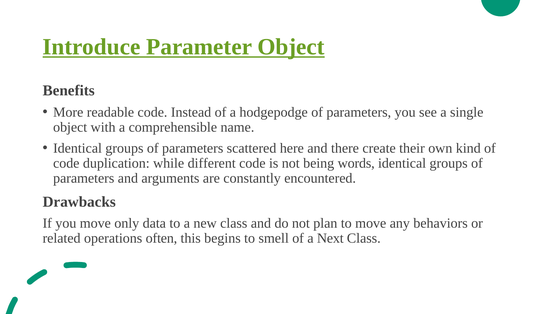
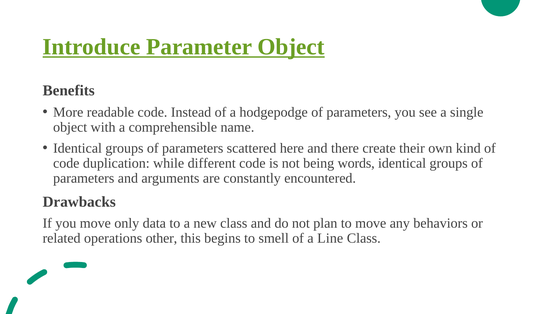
often: often -> other
Next: Next -> Line
